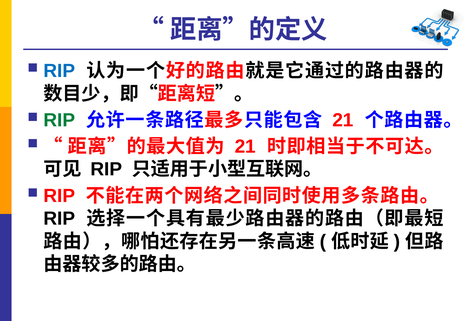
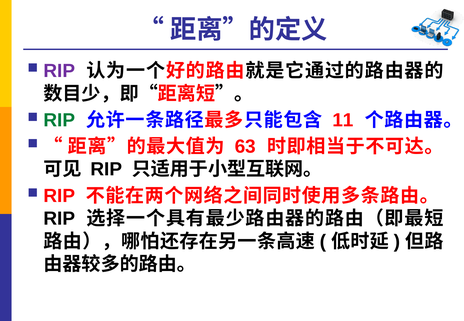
RIP at (59, 71) colour: blue -> purple
21 at (343, 120): 21 -> 11
21 at (245, 147): 21 -> 63
